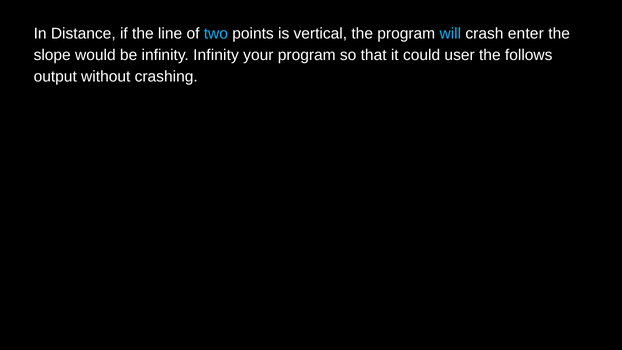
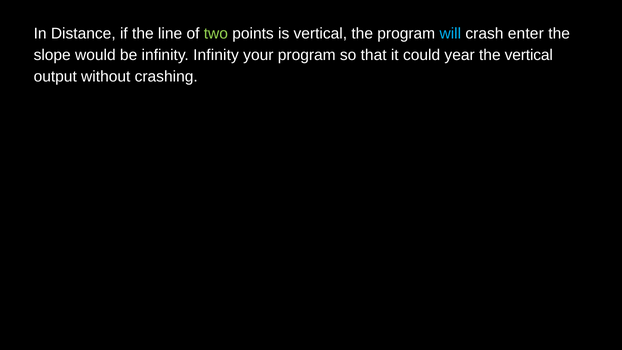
two colour: light blue -> light green
user: user -> year
the follows: follows -> vertical
